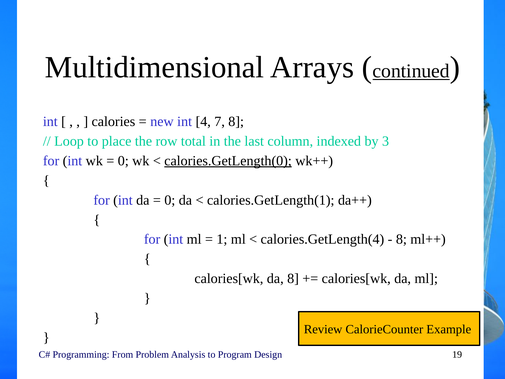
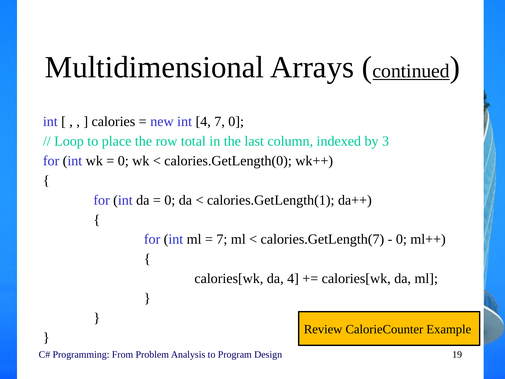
7 8: 8 -> 0
calories.GetLength(0 underline: present -> none
1 at (222, 239): 1 -> 7
calories.GetLength(4: calories.GetLength(4 -> calories.GetLength(7
8 at (401, 239): 8 -> 0
da 8: 8 -> 4
